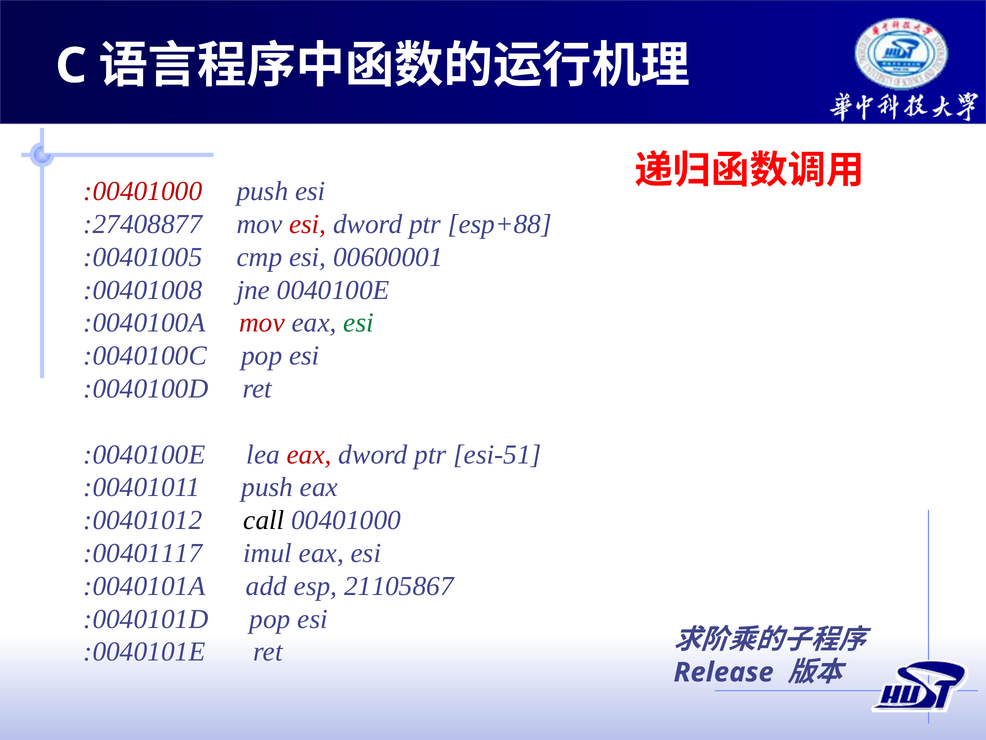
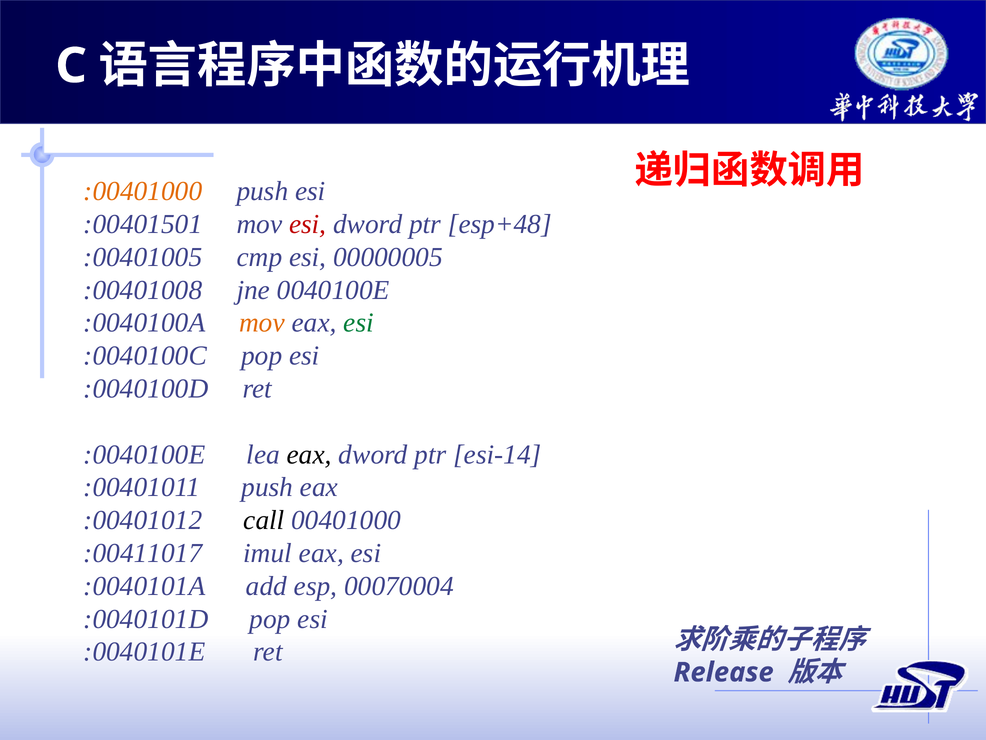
:00401000 colour: red -> orange
:27408877: :27408877 -> :00401501
esp+88: esp+88 -> esp+48
00600001: 00600001 -> 00000005
mov at (262, 323) colour: red -> orange
eax at (309, 454) colour: red -> black
esi-51: esi-51 -> esi-14
:00401117: :00401117 -> :00411017
21105867: 21105867 -> 00070004
